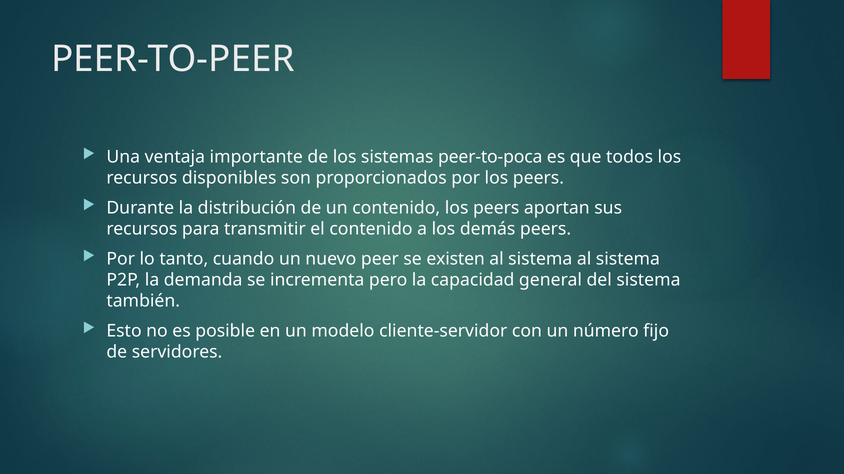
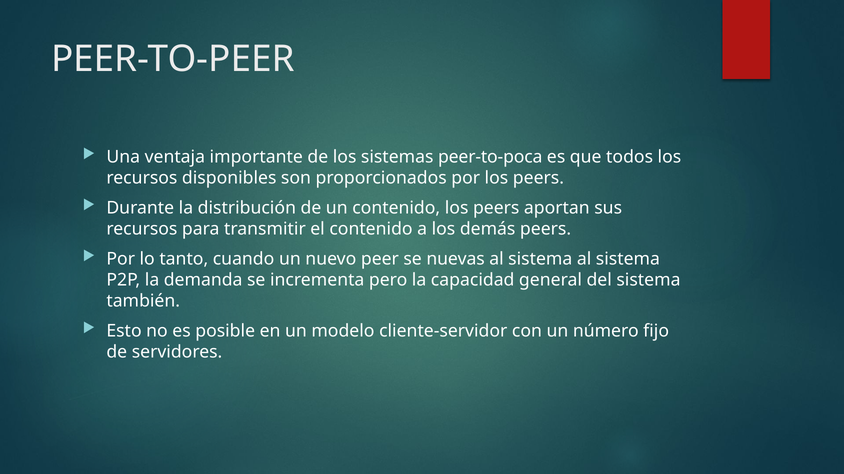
existen: existen -> nuevas
